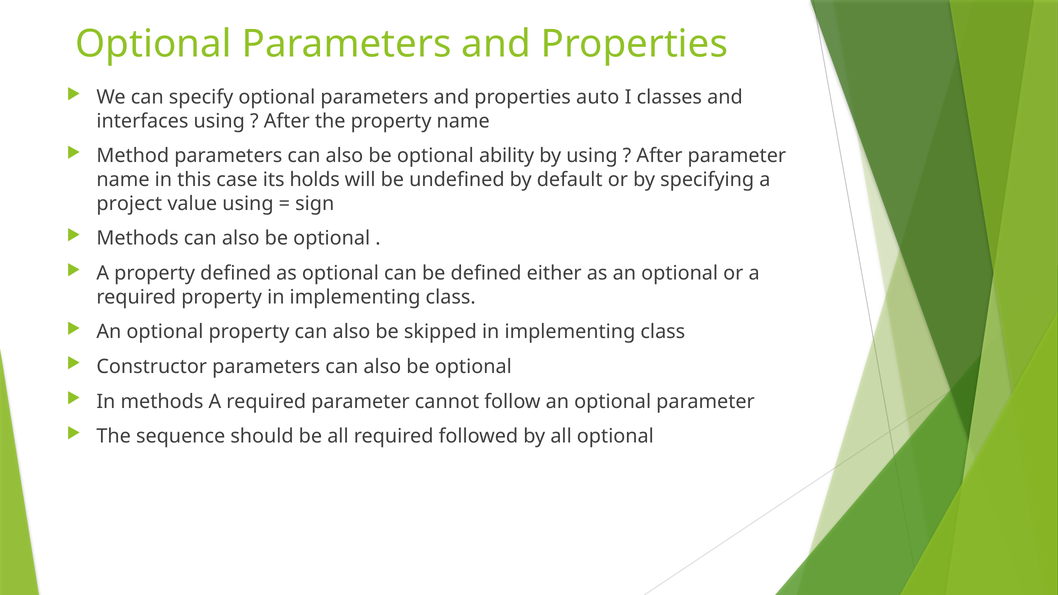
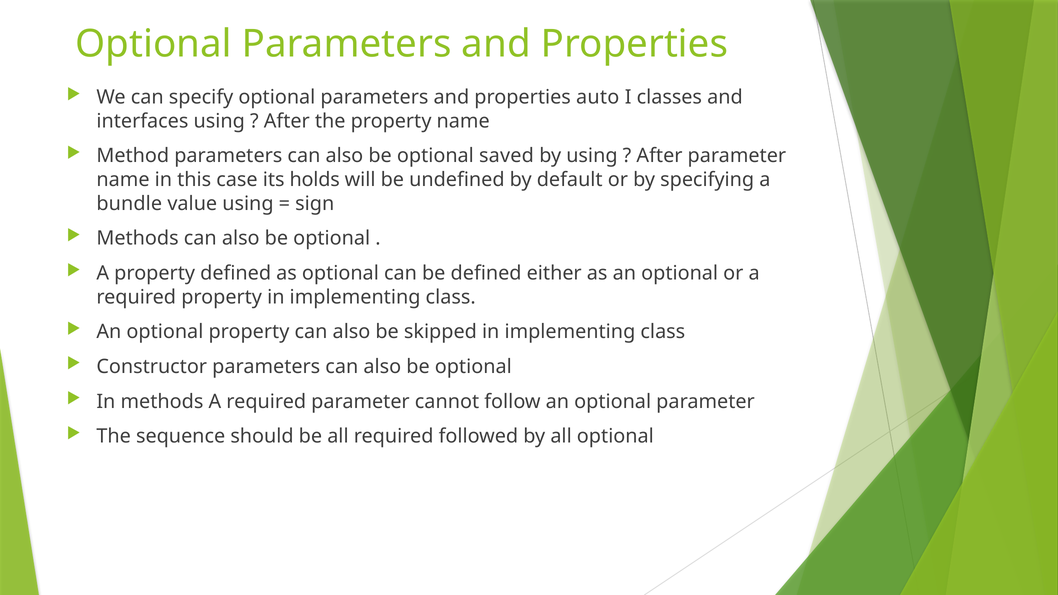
ability: ability -> saved
project: project -> bundle
